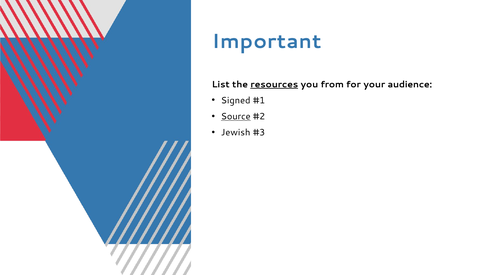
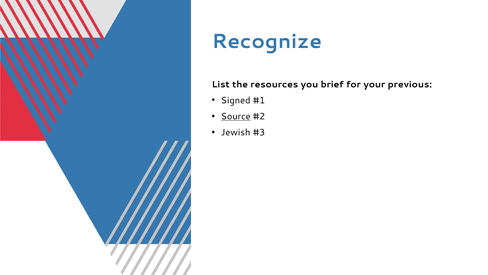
Important: Important -> Recognize
resources underline: present -> none
from: from -> brief
audience: audience -> previous
